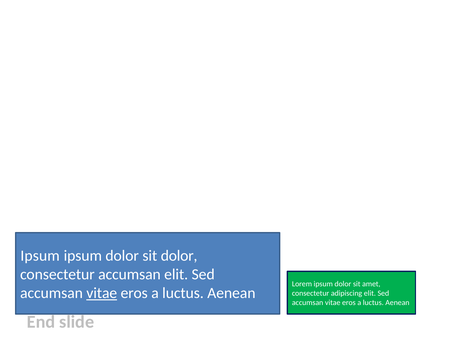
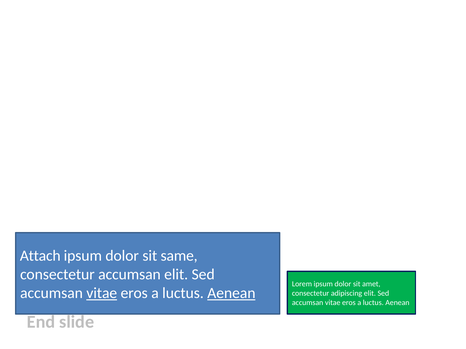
Ipsum at (40, 256): Ipsum -> Attach
sit dolor: dolor -> same
Aenean at (231, 293) underline: none -> present
